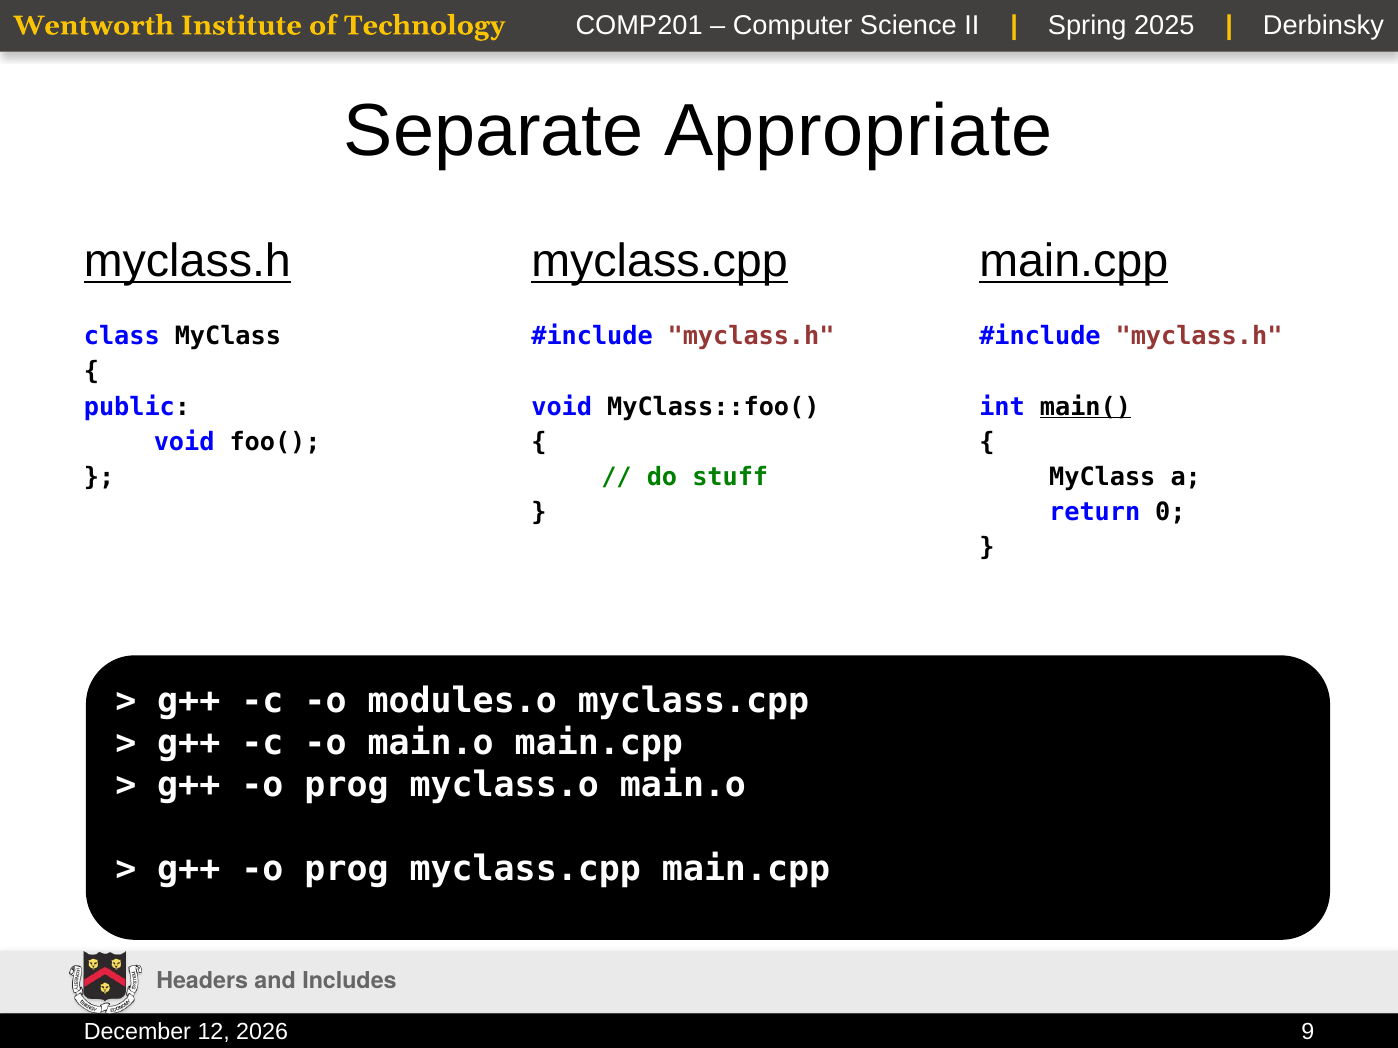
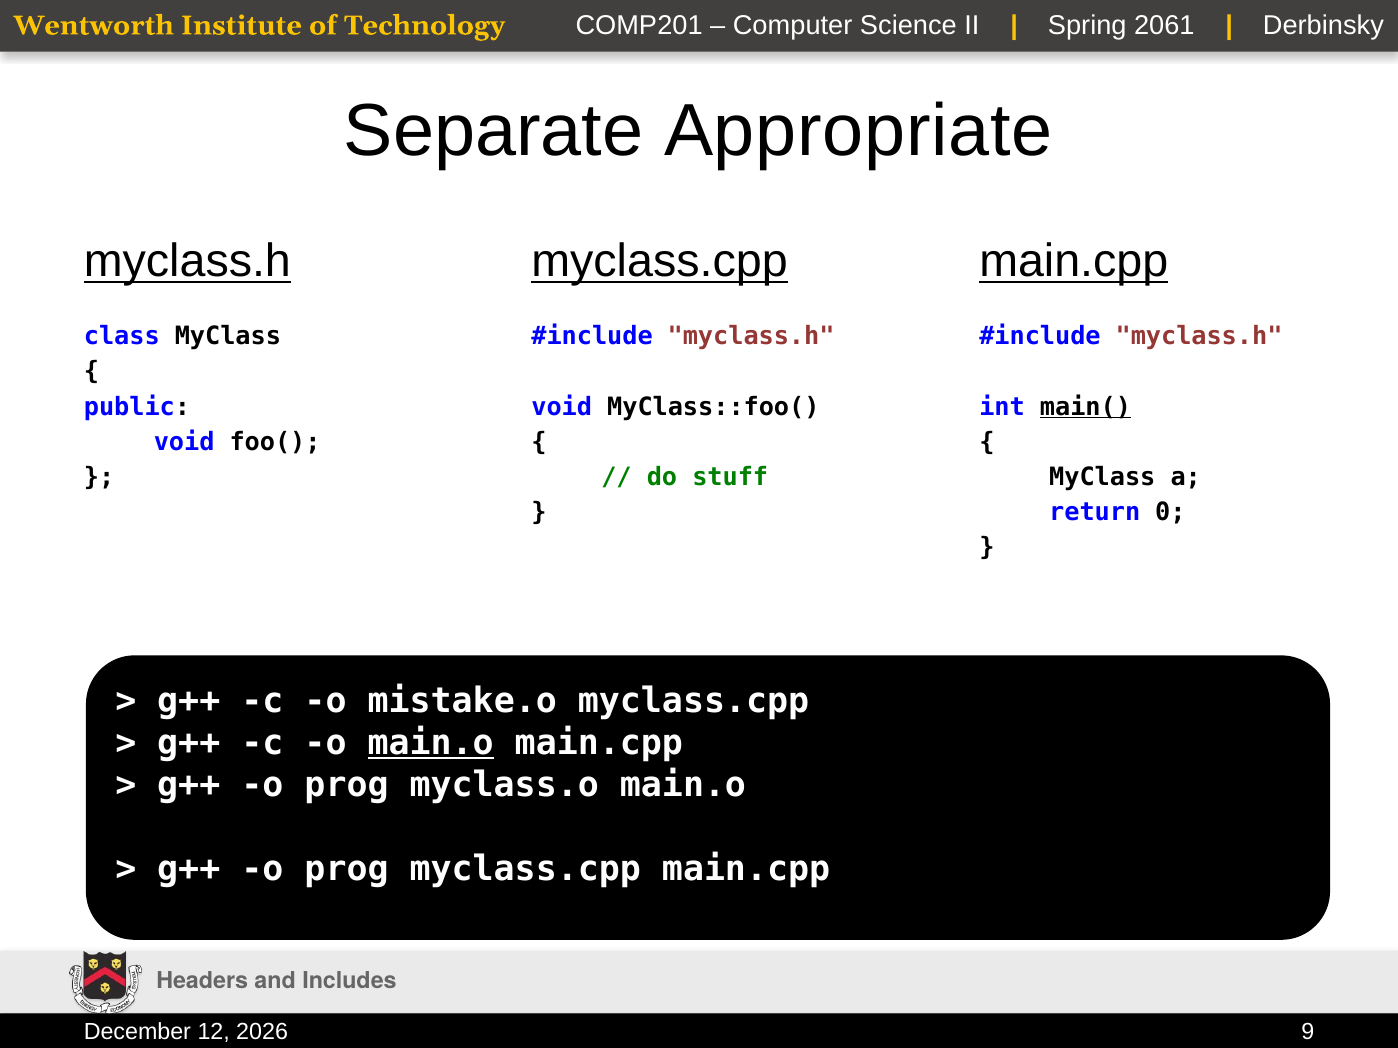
2025: 2025 -> 2061
modules.o: modules.o -> mistake.o
main.o at (431, 744) underline: none -> present
